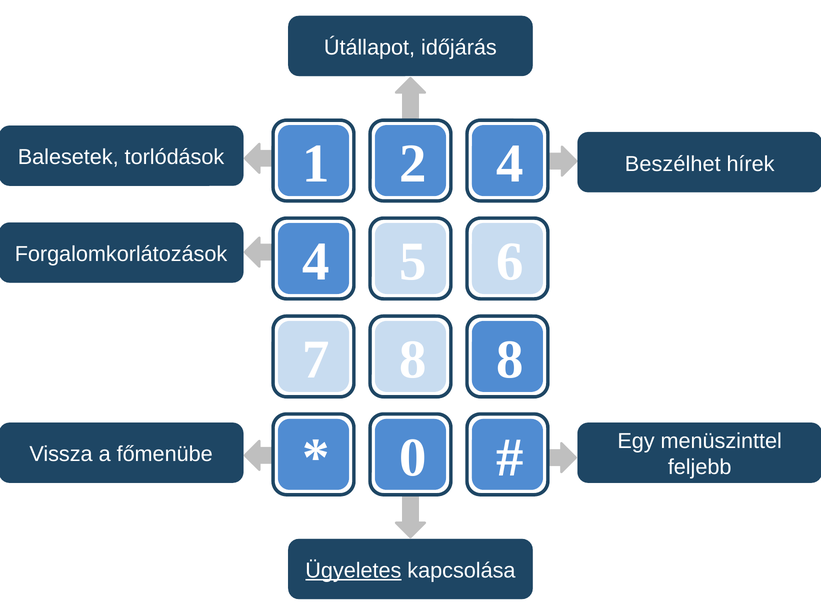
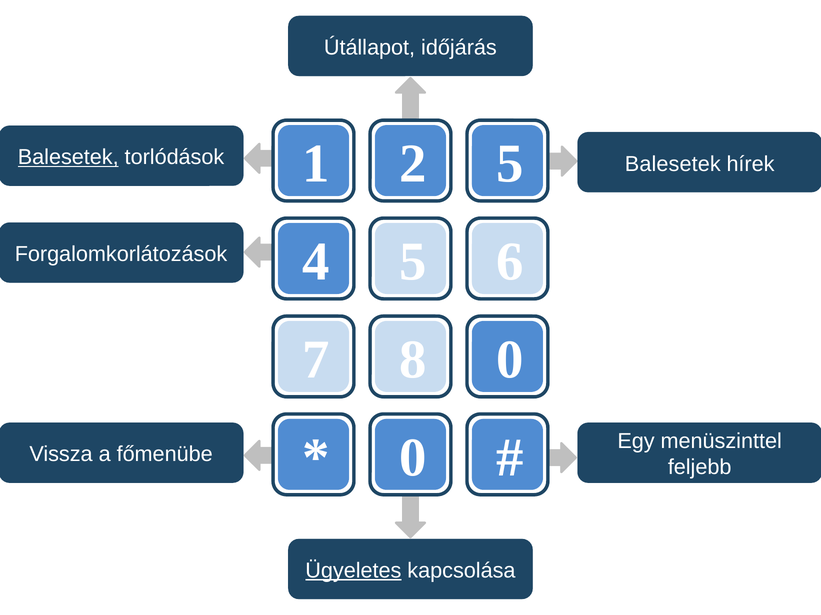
1 4: 4 -> 5
Balesetek at (68, 157) underline: none -> present
torlódások Beszélhet: Beszélhet -> Balesetek
7 8: 8 -> 0
